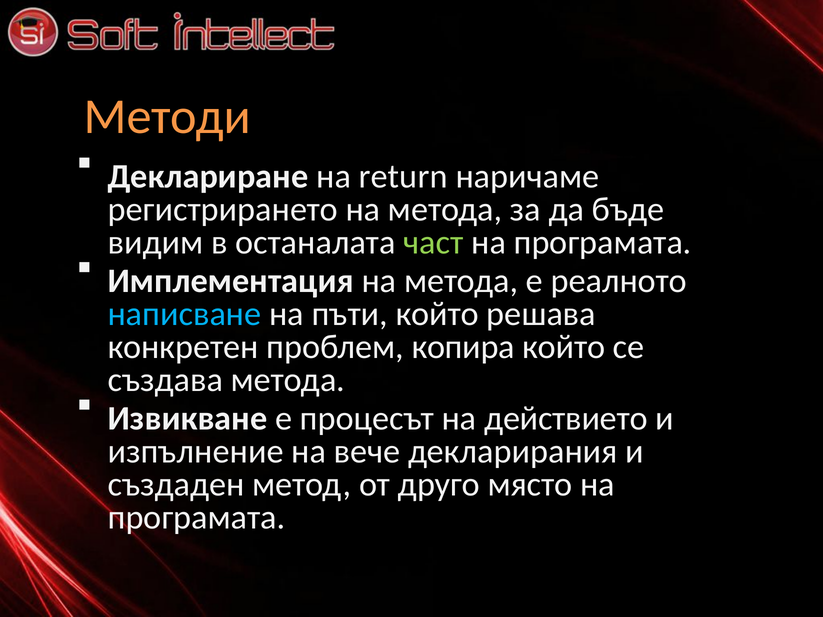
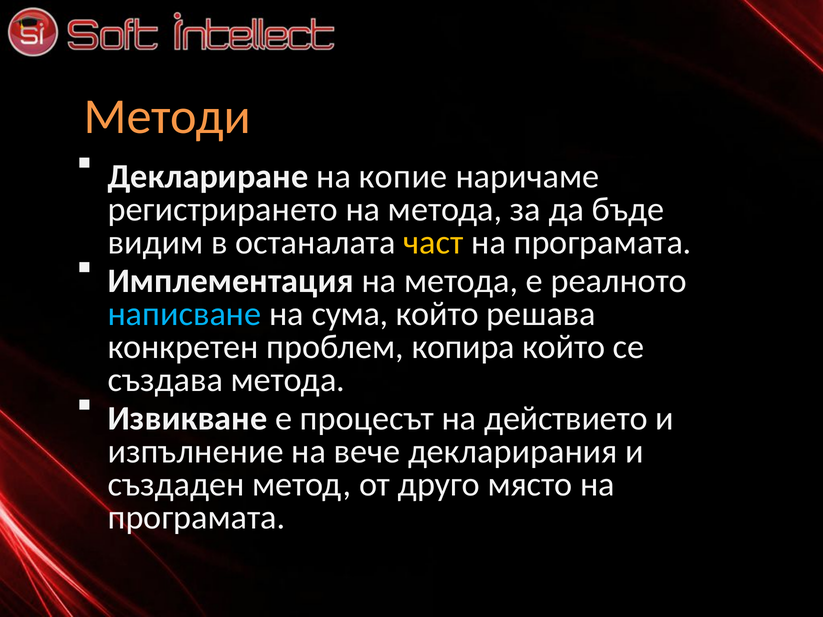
return: return -> копие
част colour: light green -> yellow
пъти: пъти -> сума
